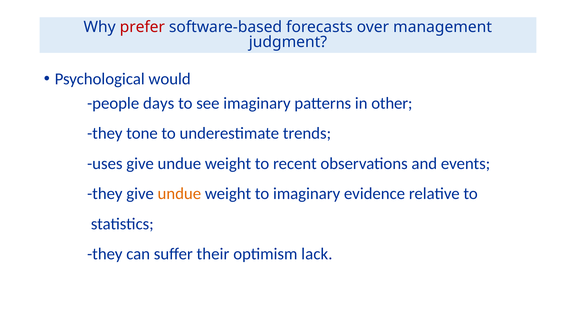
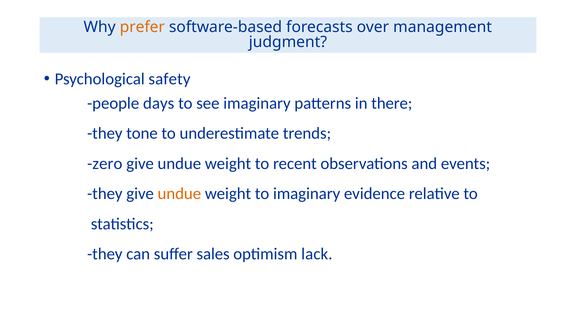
prefer colour: red -> orange
would: would -> safety
other: other -> there
uses: uses -> zero
their: their -> sales
